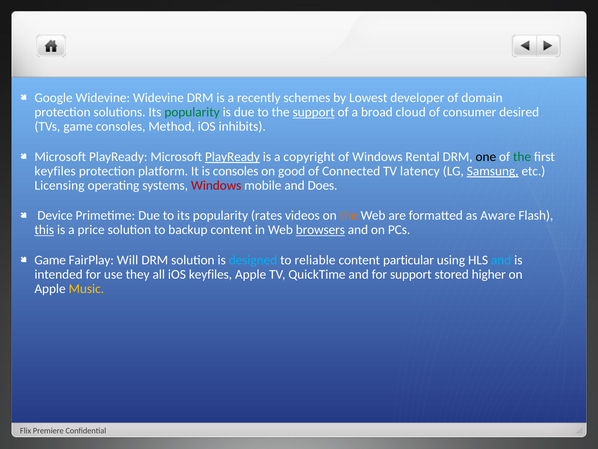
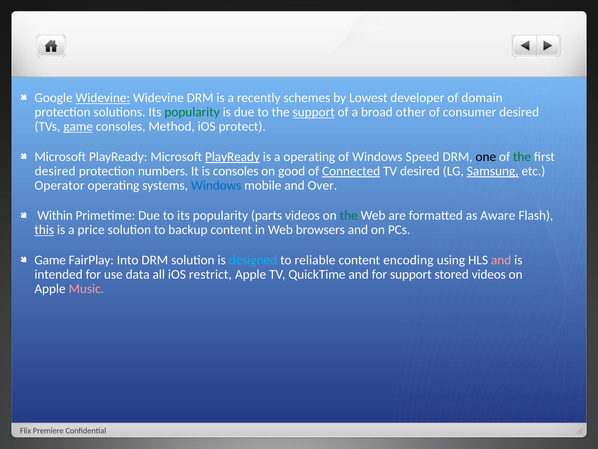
Widevine at (103, 98) underline: none -> present
cloud: cloud -> other
game at (78, 126) underline: none -> present
inhibits: inhibits -> protect
a copyright: copyright -> operating
Rental: Rental -> Speed
keyfiles at (55, 171): keyfiles -> desired
platform: platform -> numbers
Connected underline: none -> present
TV latency: latency -> desired
Licensing: Licensing -> Operator
Windows at (216, 185) colour: red -> blue
Does: Does -> Over
Device: Device -> Within
rates: rates -> parts
the at (349, 215) colour: orange -> green
browsers underline: present -> none
Will: Will -> Into
particular: particular -> encoding
and at (501, 260) colour: light blue -> pink
they: they -> data
iOS keyfiles: keyfiles -> restrict
stored higher: higher -> videos
Music colour: yellow -> pink
